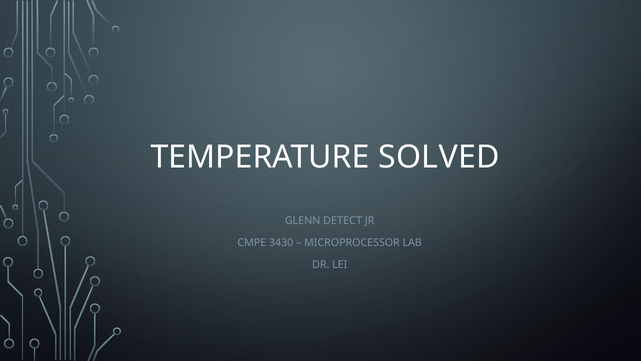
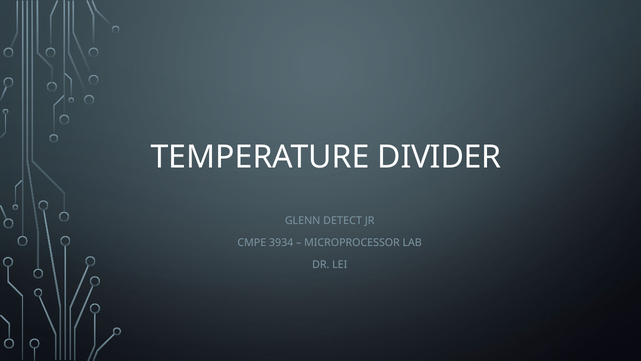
SOLVED: SOLVED -> DIVIDER
3430: 3430 -> 3934
